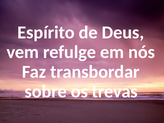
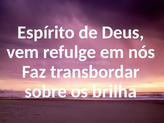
trevas: trevas -> brilha
